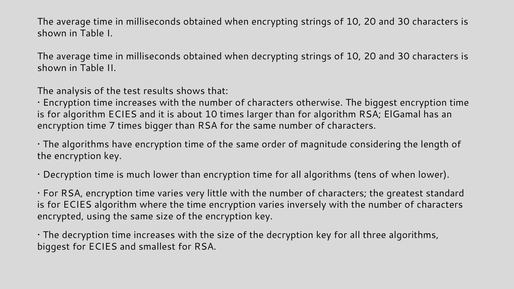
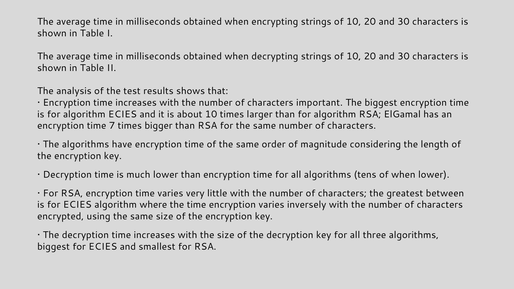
otherwise: otherwise -> important
standard: standard -> between
